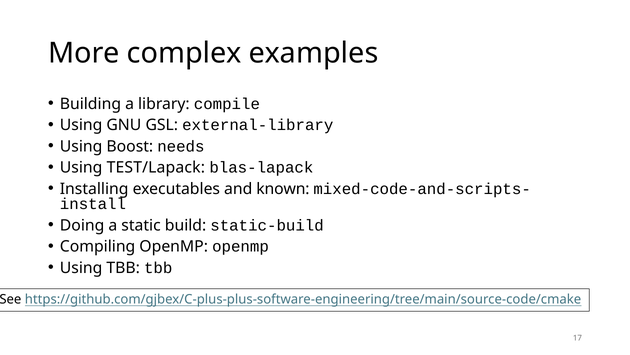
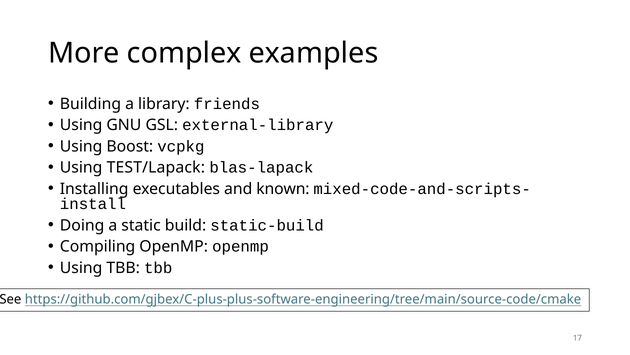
compile: compile -> friends
needs: needs -> vcpkg
